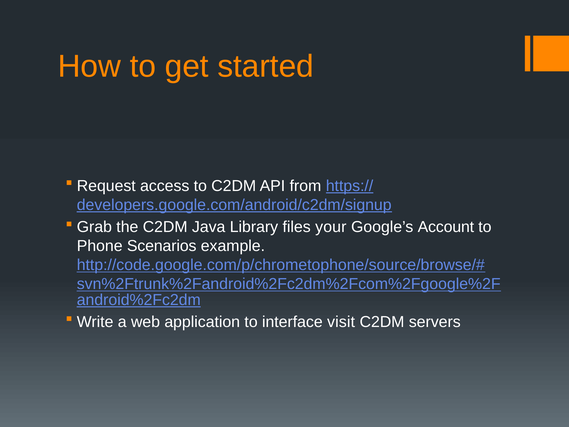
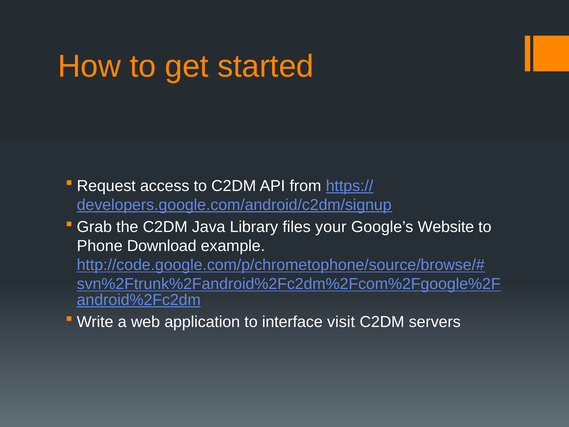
Account: Account -> Website
Scenarios: Scenarios -> Download
